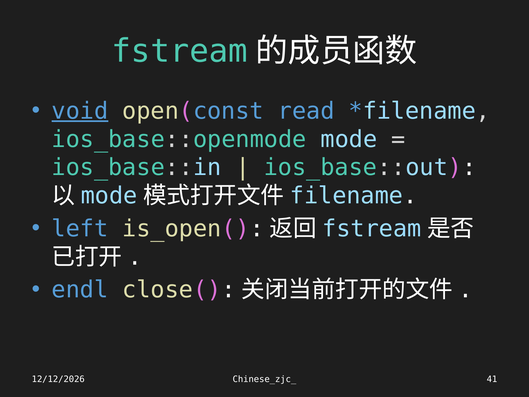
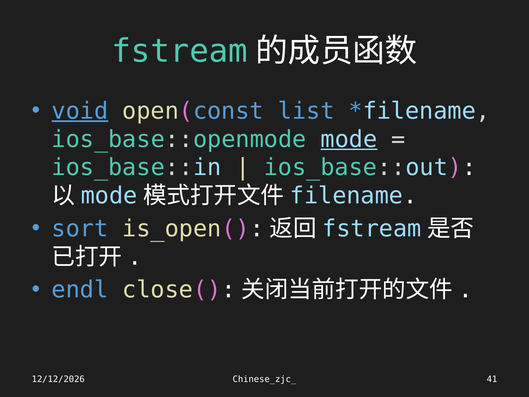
read: read -> list
mode underline: none -> present
left: left -> sort
